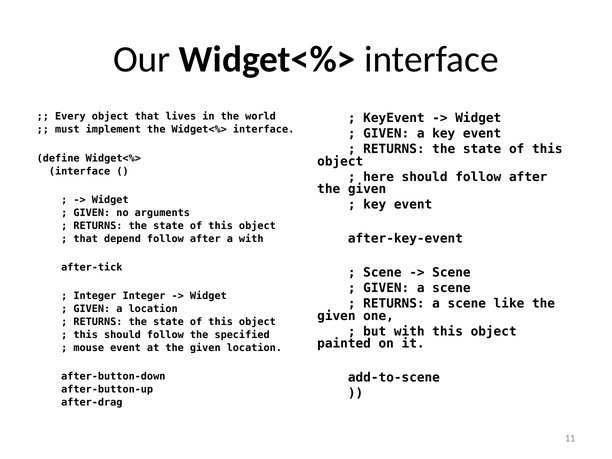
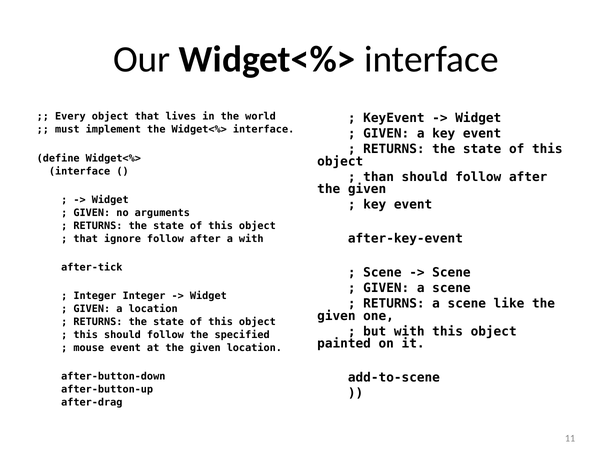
here: here -> than
depend: depend -> ignore
